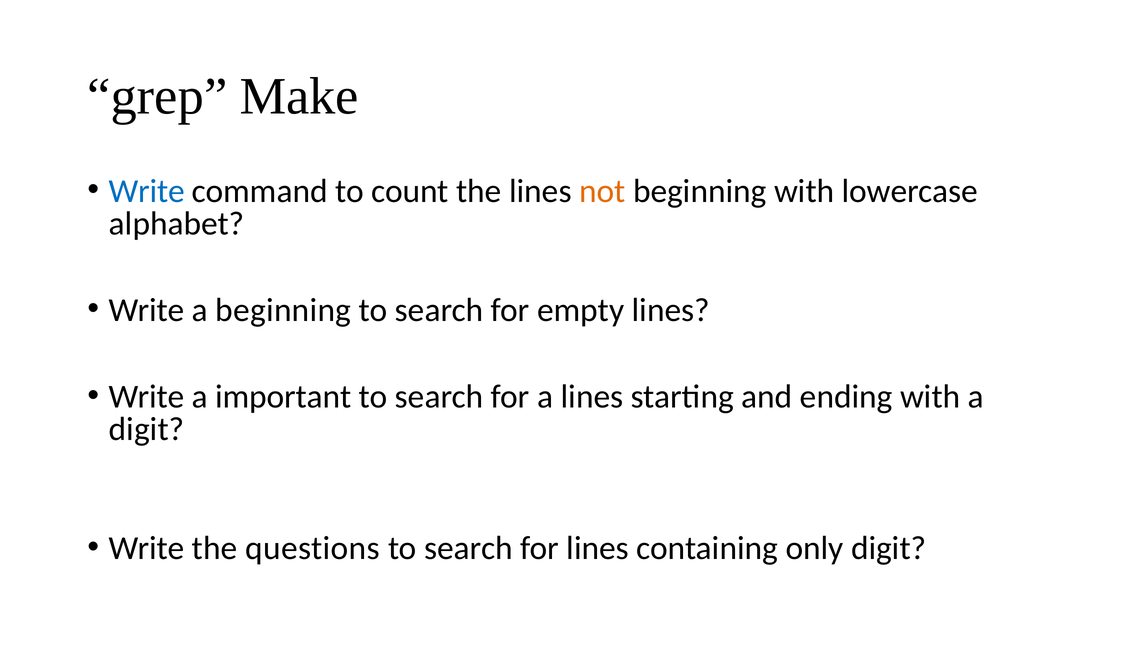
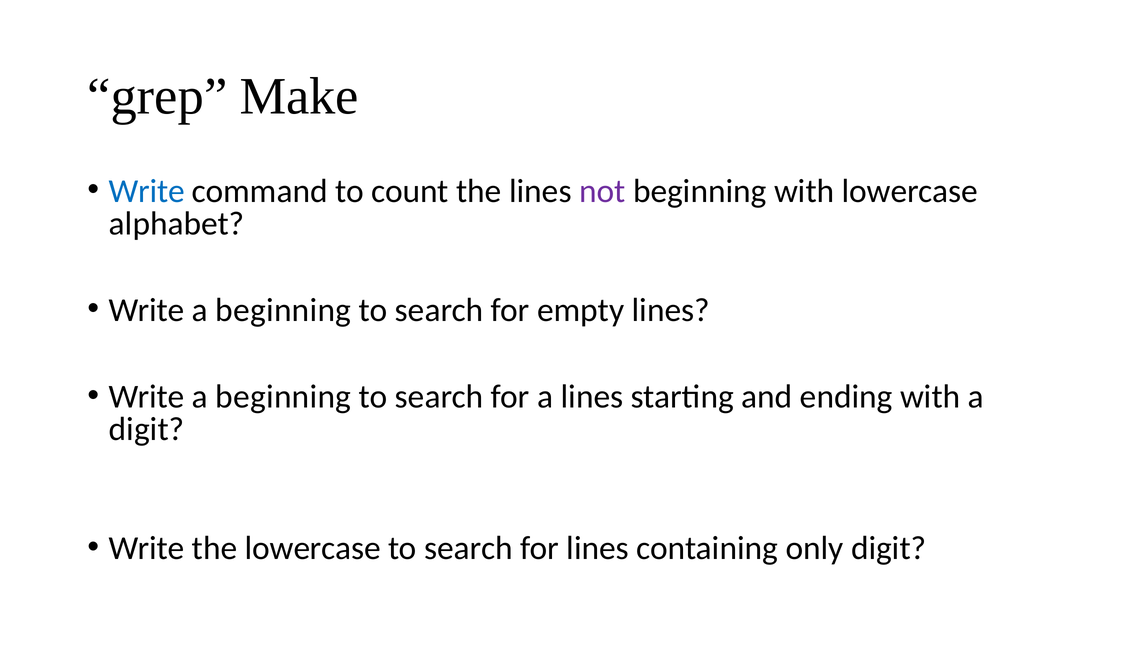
not colour: orange -> purple
important at (283, 397): important -> beginning
the questions: questions -> lowercase
